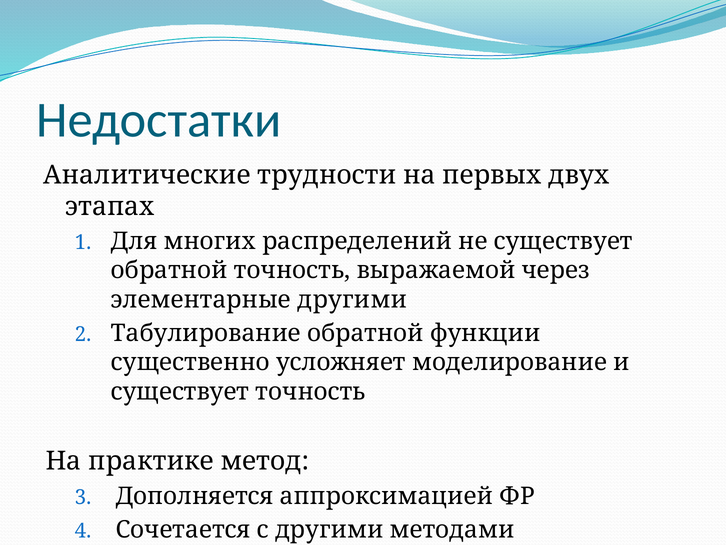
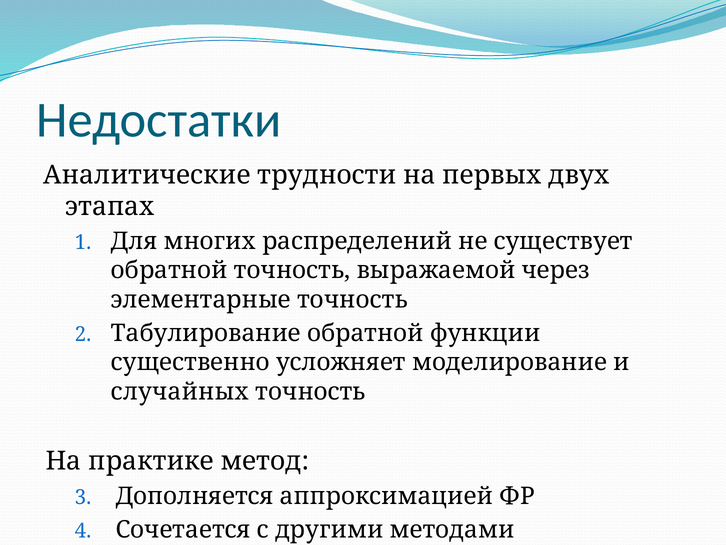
элементарные другими: другими -> точность
существует at (180, 391): существует -> случайных
